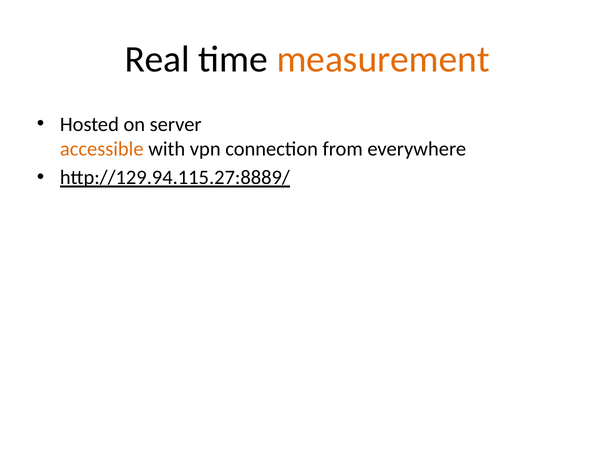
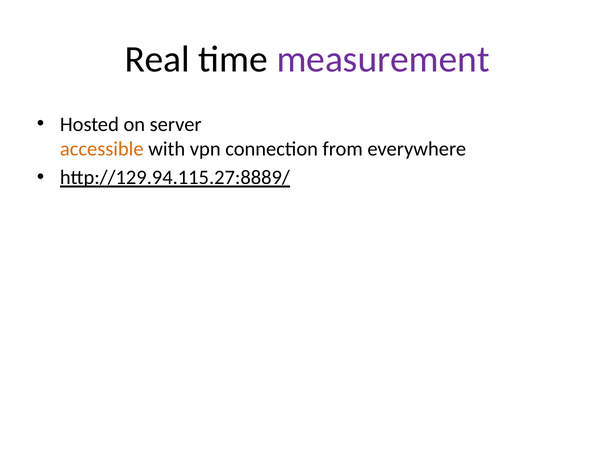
measurement colour: orange -> purple
